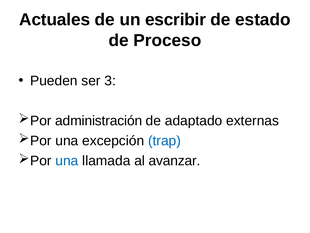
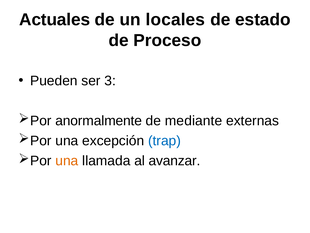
escribir: escribir -> locales
administración: administración -> anormalmente
adaptado: adaptado -> mediante
una at (67, 161) colour: blue -> orange
